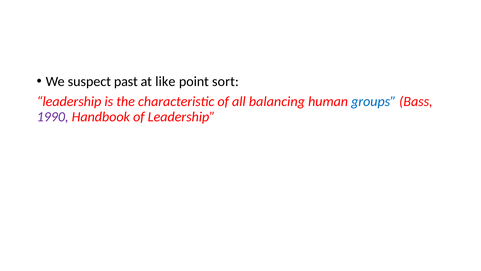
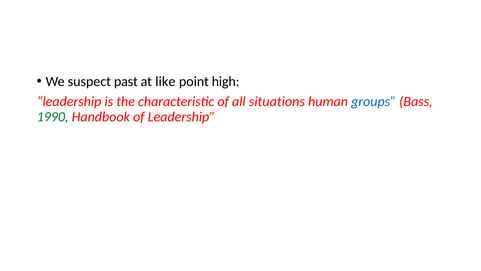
sort: sort -> high
balancing: balancing -> situations
1990 colour: purple -> green
